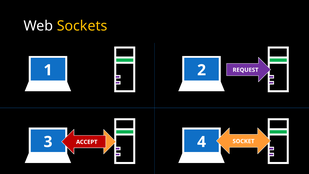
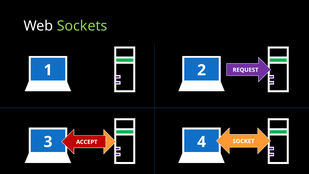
Sockets colour: yellow -> light green
